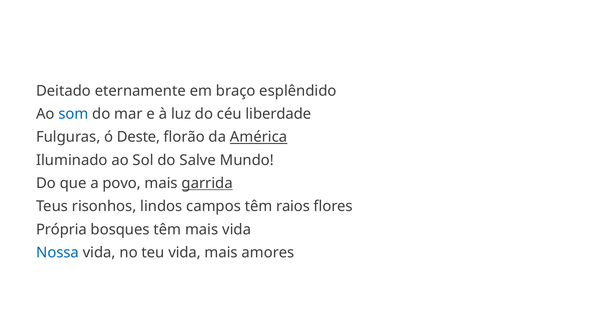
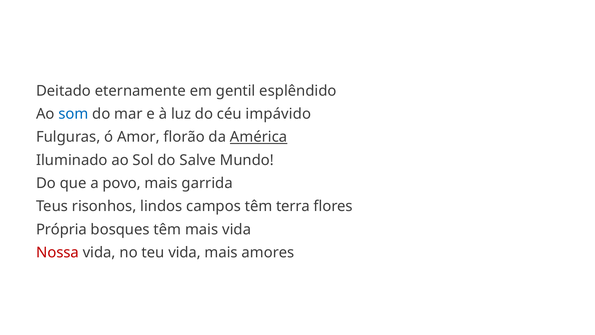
braço: braço -> gentil
liberdade: liberdade -> impávido
Deste: Deste -> Amor
garrida underline: present -> none
raios: raios -> terra
Nossa colour: blue -> red
